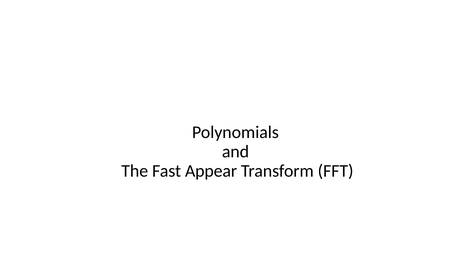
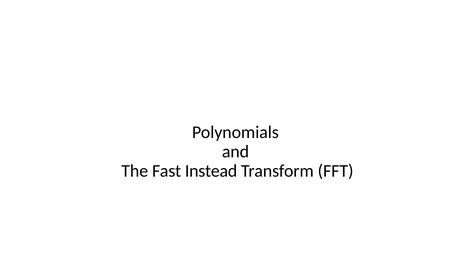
Appear: Appear -> Instead
